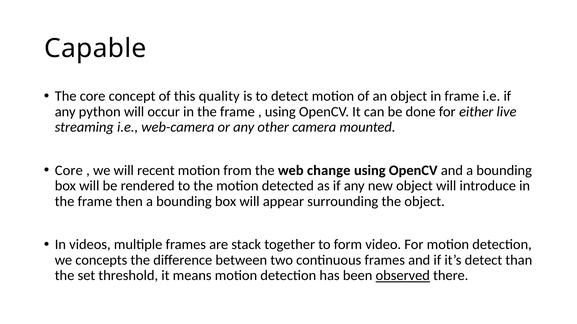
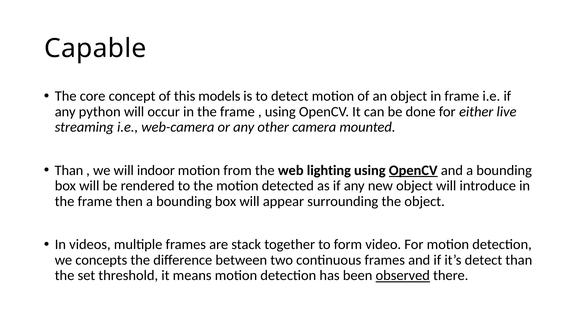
quality: quality -> models
Core at (69, 171): Core -> Than
recent: recent -> indoor
change: change -> lighting
OpenCV at (413, 171) underline: none -> present
